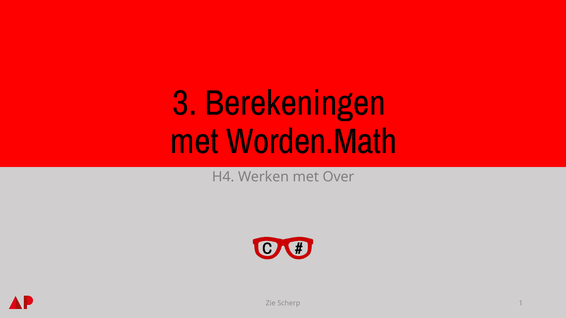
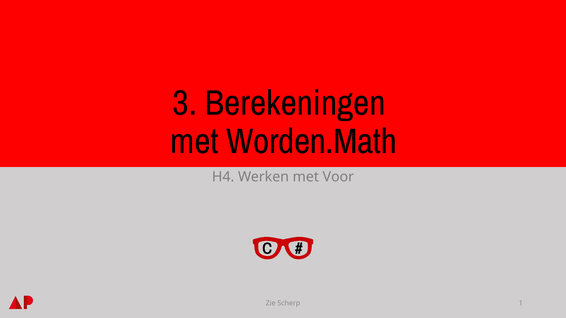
Over: Over -> Voor
